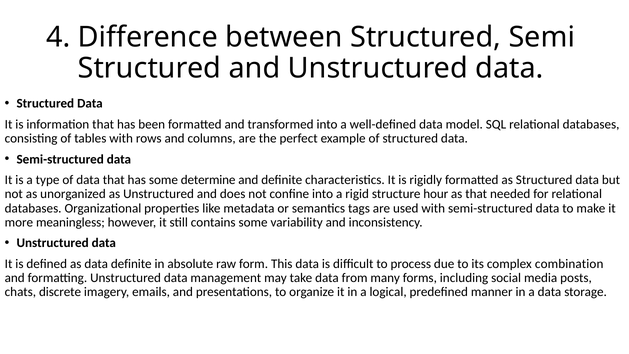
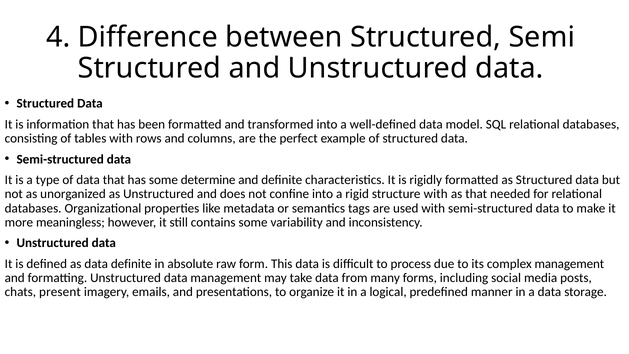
structure hour: hour -> with
complex combination: combination -> management
discrete: discrete -> present
